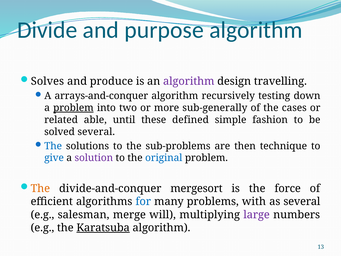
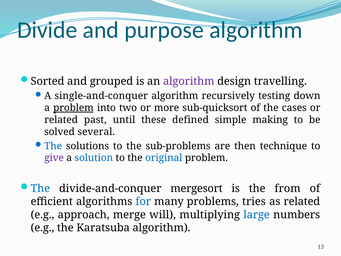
Solves: Solves -> Sorted
produce: produce -> grouped
arrays-and-conquer: arrays-and-conquer -> single-and-conquer
sub-generally: sub-generally -> sub-quicksort
able: able -> past
fashion: fashion -> making
give colour: blue -> purple
solution colour: purple -> blue
The at (40, 188) colour: orange -> blue
force: force -> from
with: with -> tries
as several: several -> related
salesman: salesman -> approach
large colour: purple -> blue
Karatsuba underline: present -> none
